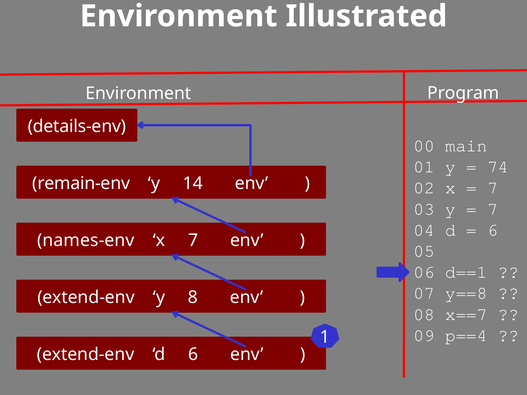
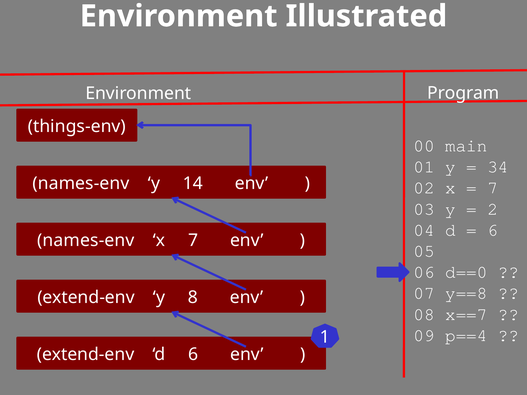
details-env: details-env -> things-env
74: 74 -> 34
remain-env at (81, 183): remain-env -> names-env
7 at (493, 209): 7 -> 2
d==1: d==1 -> d==0
